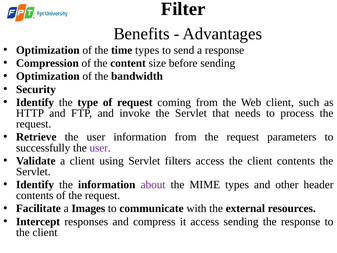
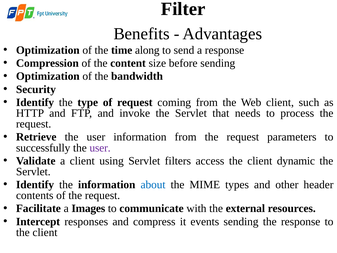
time types: types -> along
client contents: contents -> dynamic
about colour: purple -> blue
it access: access -> events
